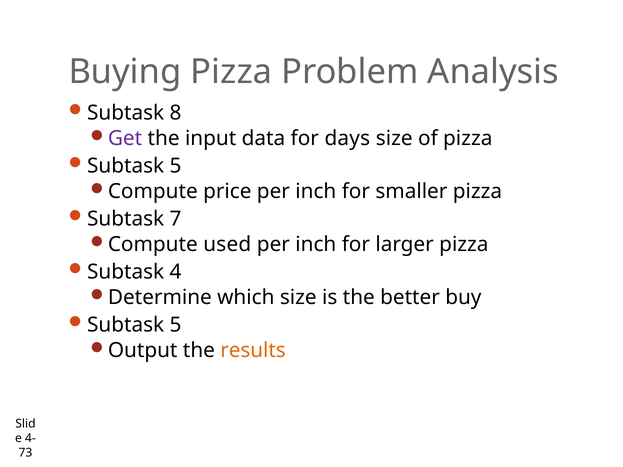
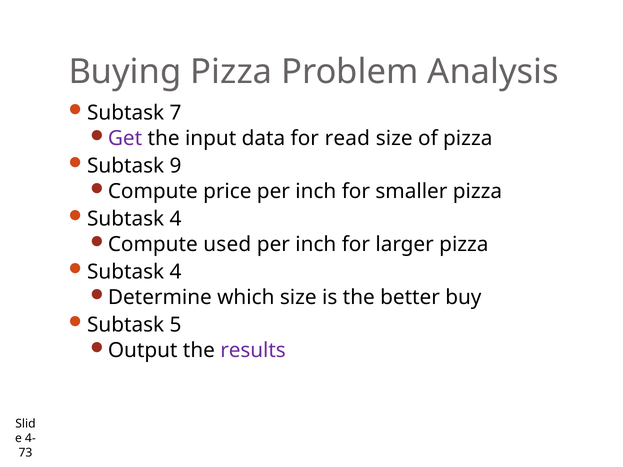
8: 8 -> 7
days: days -> read
5 at (176, 166): 5 -> 9
7 at (176, 219): 7 -> 4
results colour: orange -> purple
